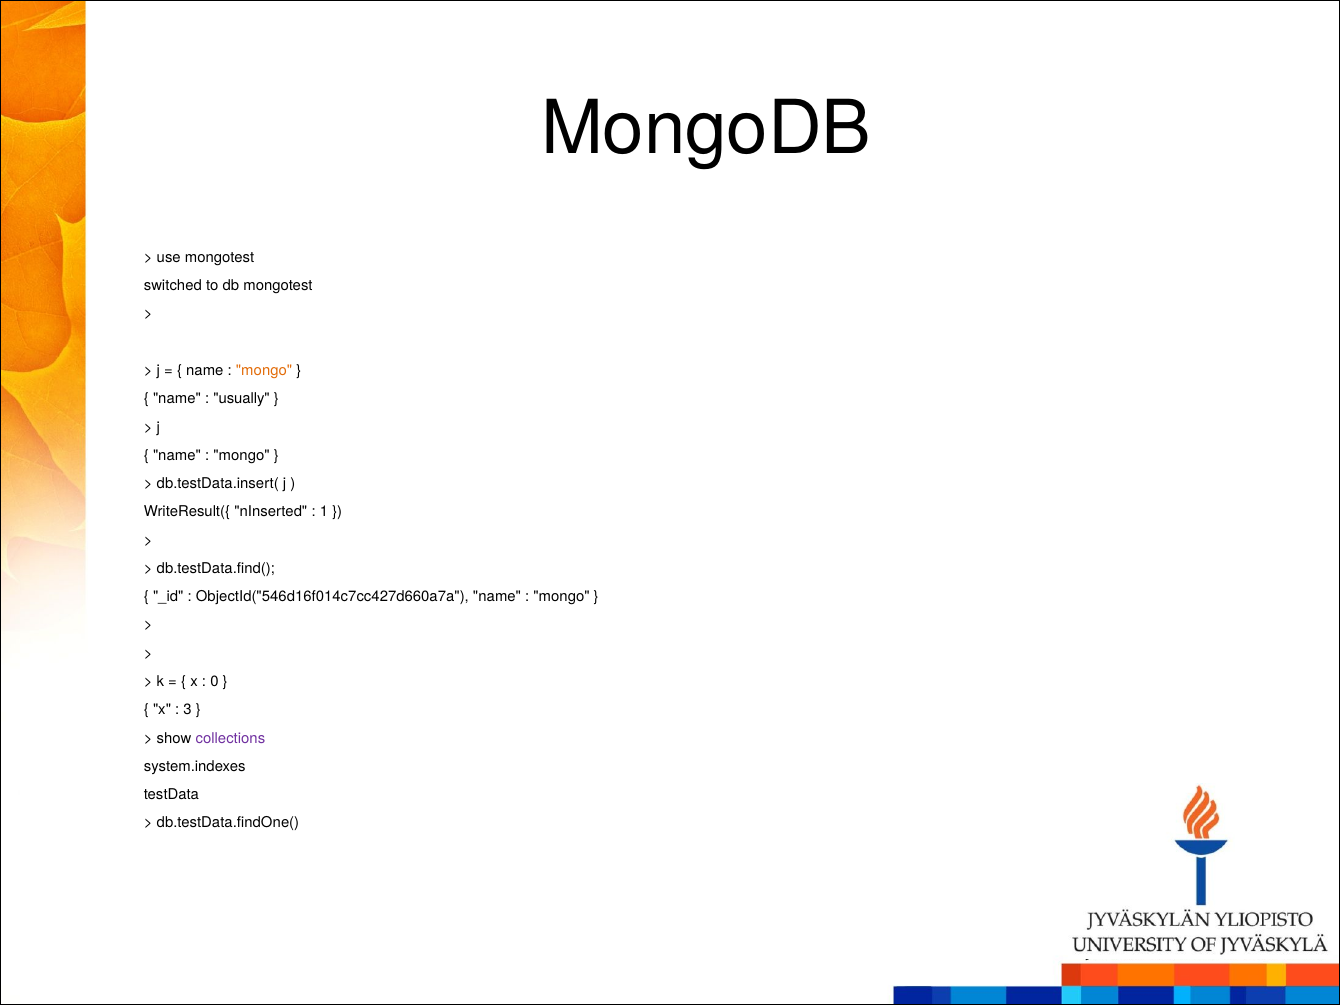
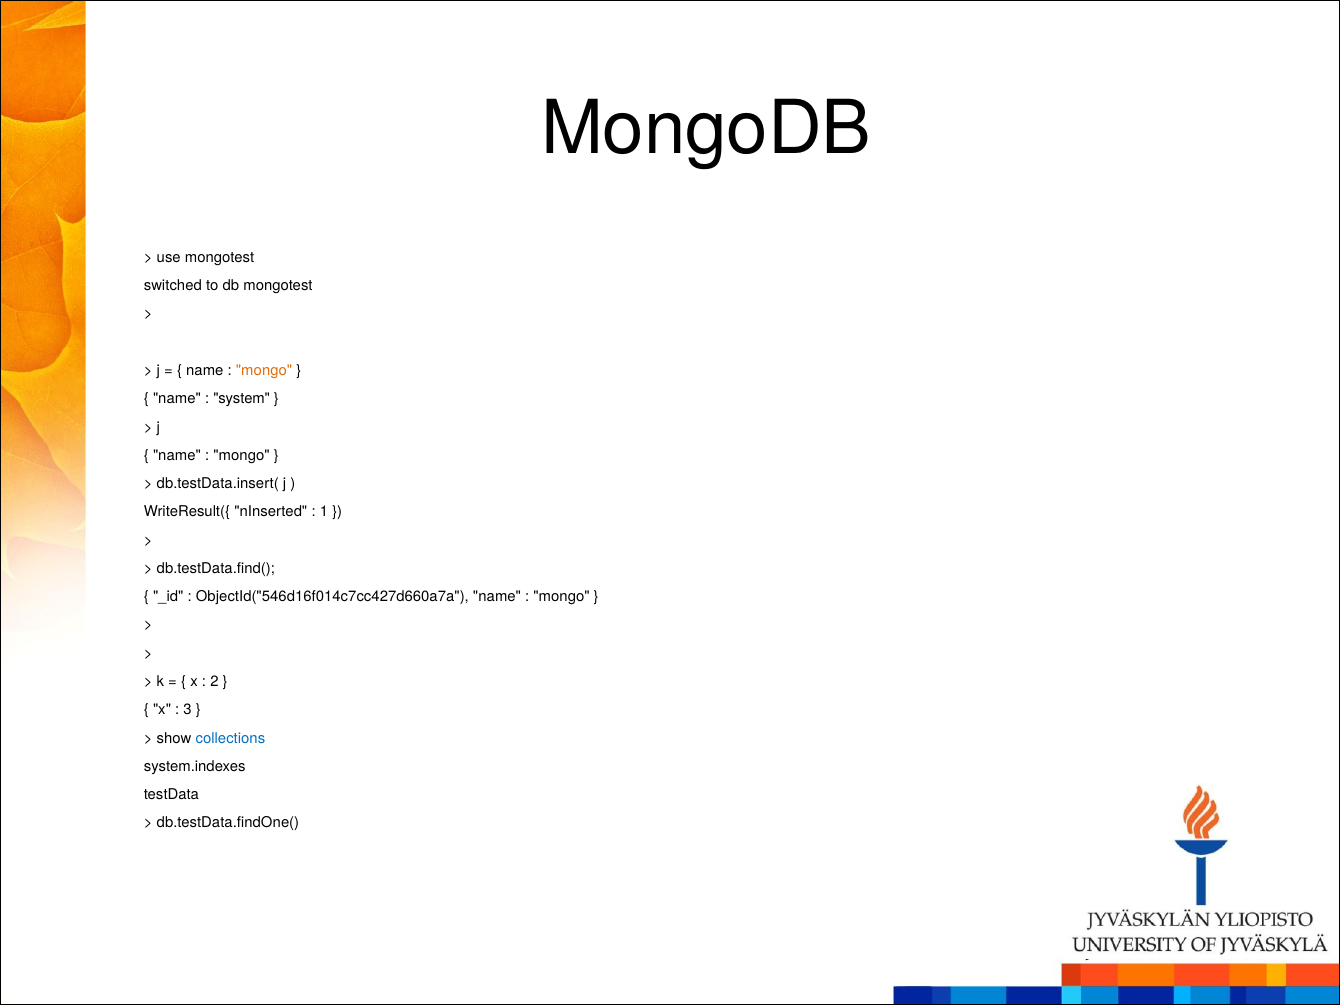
usually: usually -> system
0: 0 -> 2
collections colour: purple -> blue
